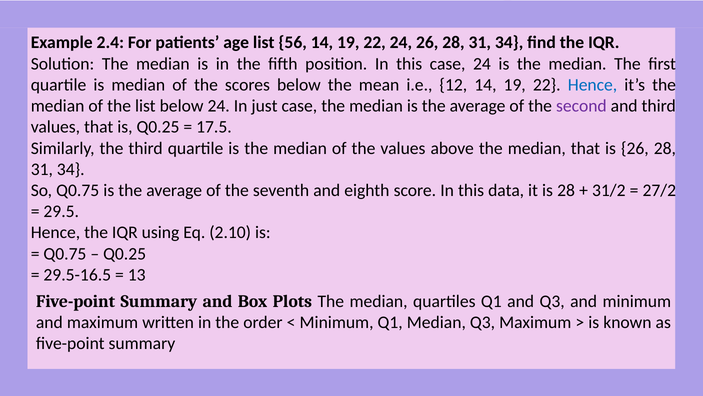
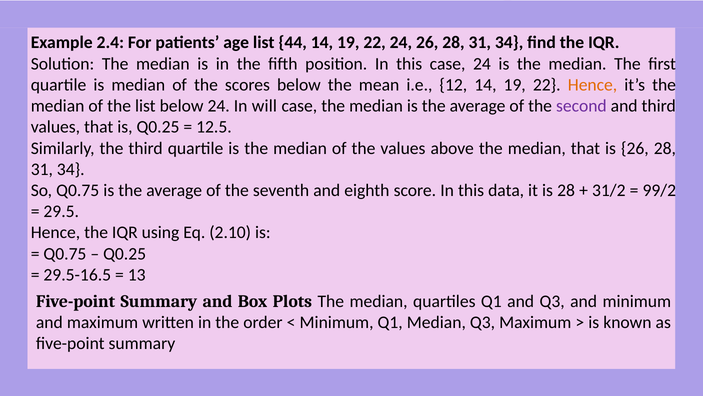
56: 56 -> 44
Hence at (593, 85) colour: blue -> orange
just: just -> will
17.5: 17.5 -> 12.5
27/2: 27/2 -> 99/2
